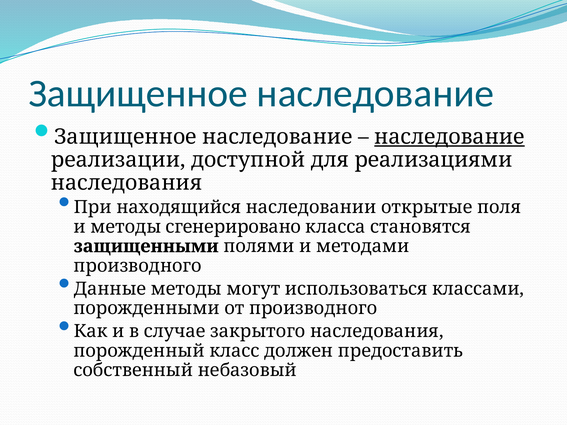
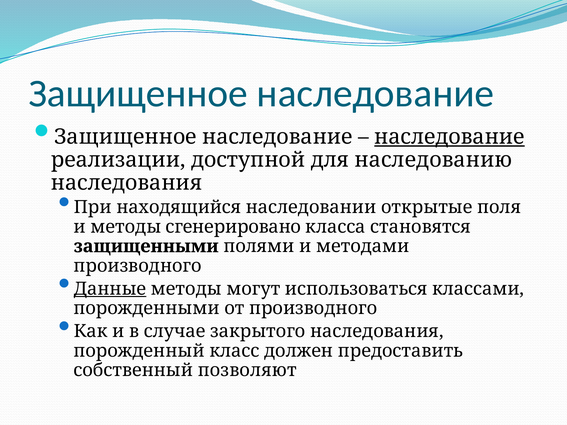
реализациями: реализациями -> наследованию
Данные underline: none -> present
небазовый: небазовый -> позволяют
